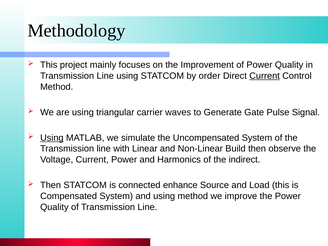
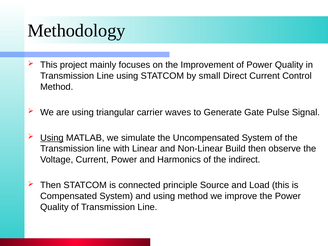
order: order -> small
Current at (265, 76) underline: present -> none
enhance: enhance -> principle
